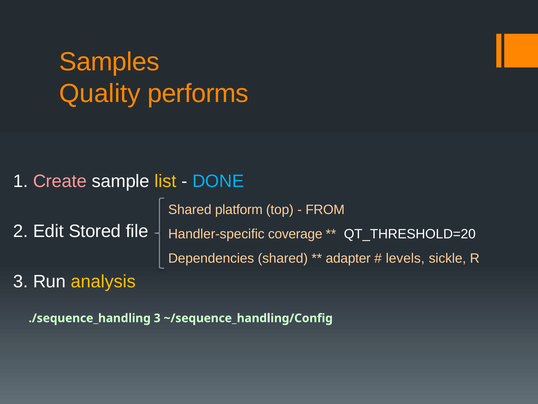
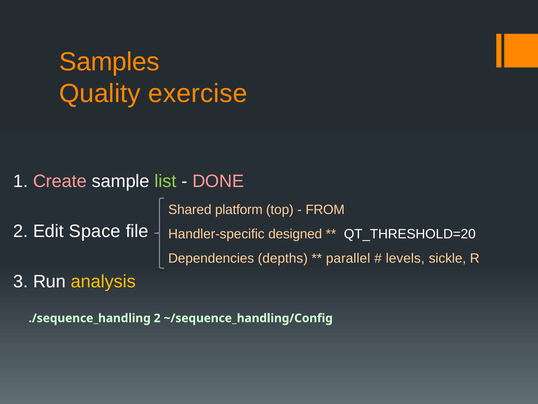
performs: performs -> exercise
list colour: yellow -> light green
DONE colour: light blue -> pink
Stored: Stored -> Space
coverage: coverage -> designed
Dependencies shared: shared -> depths
adapter: adapter -> parallel
./sequence_handling 3: 3 -> 2
